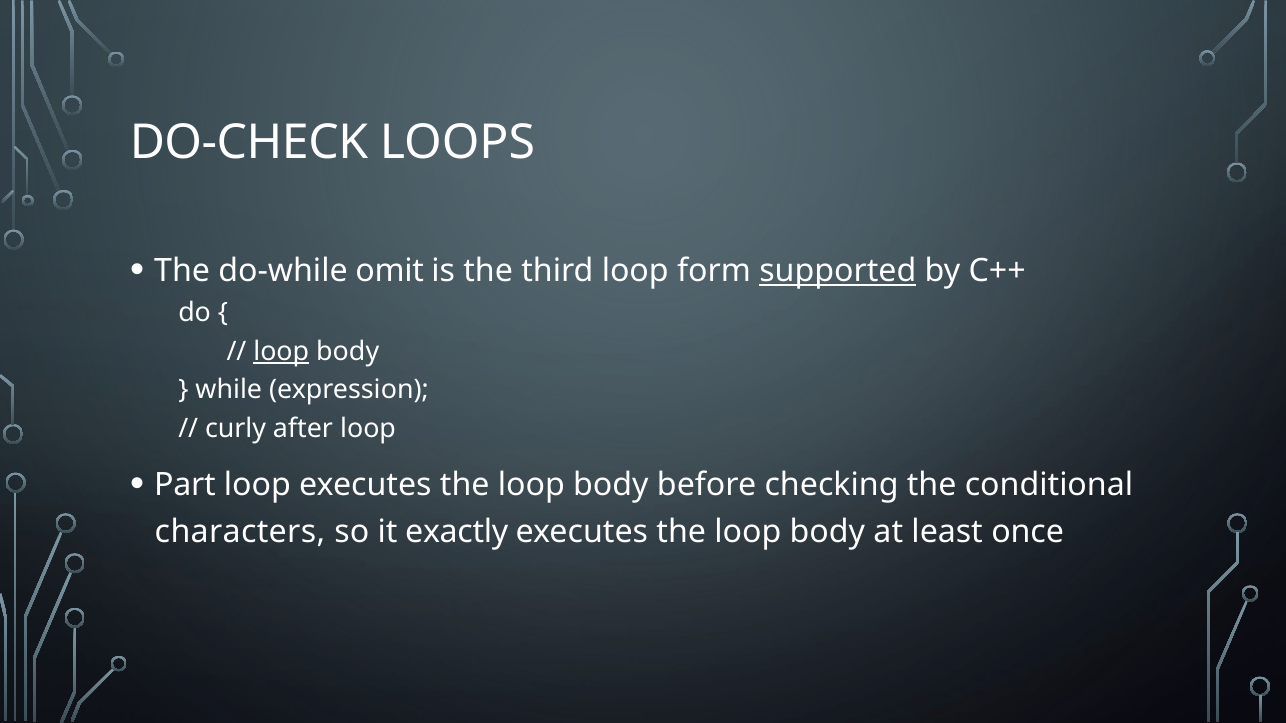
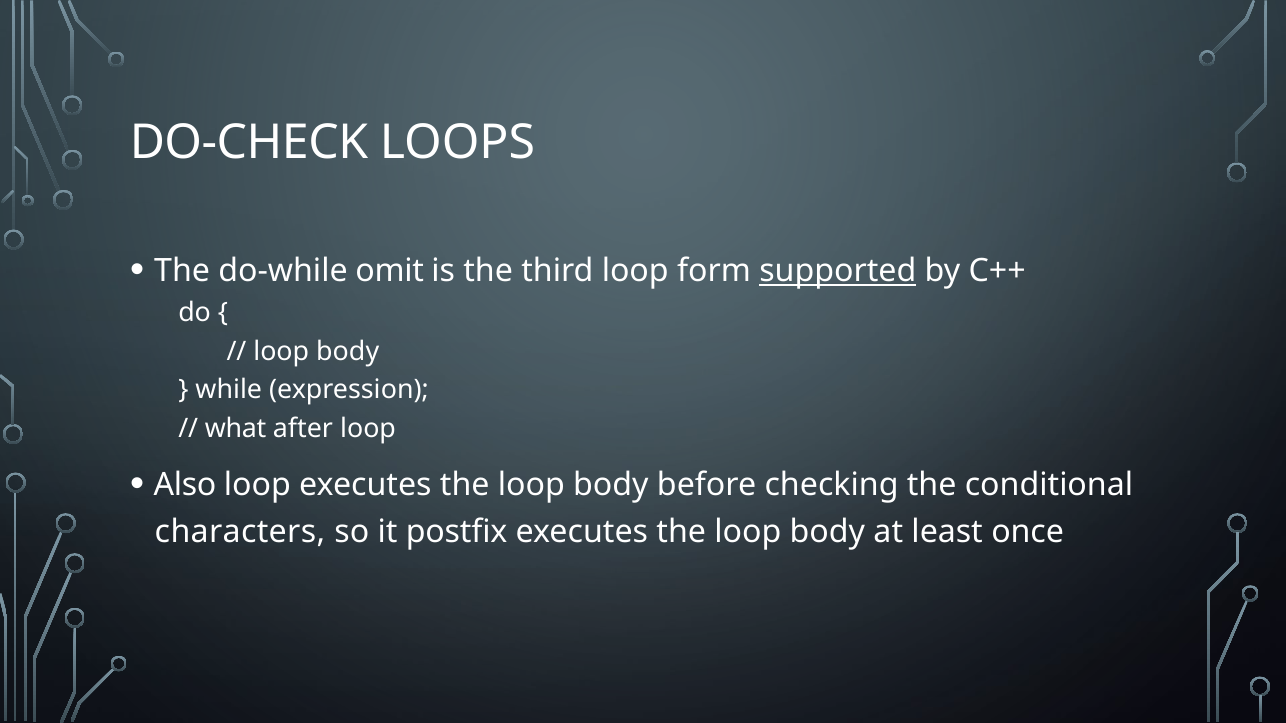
loop at (281, 351) underline: present -> none
curly: curly -> what
Part: Part -> Also
exactly: exactly -> postfix
